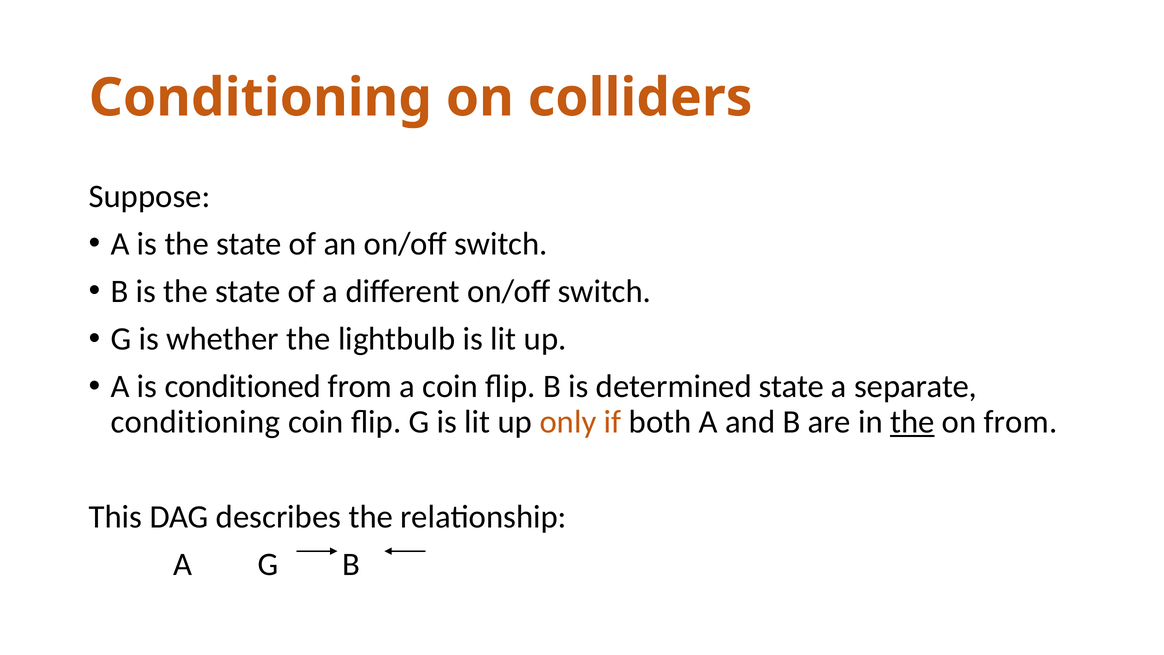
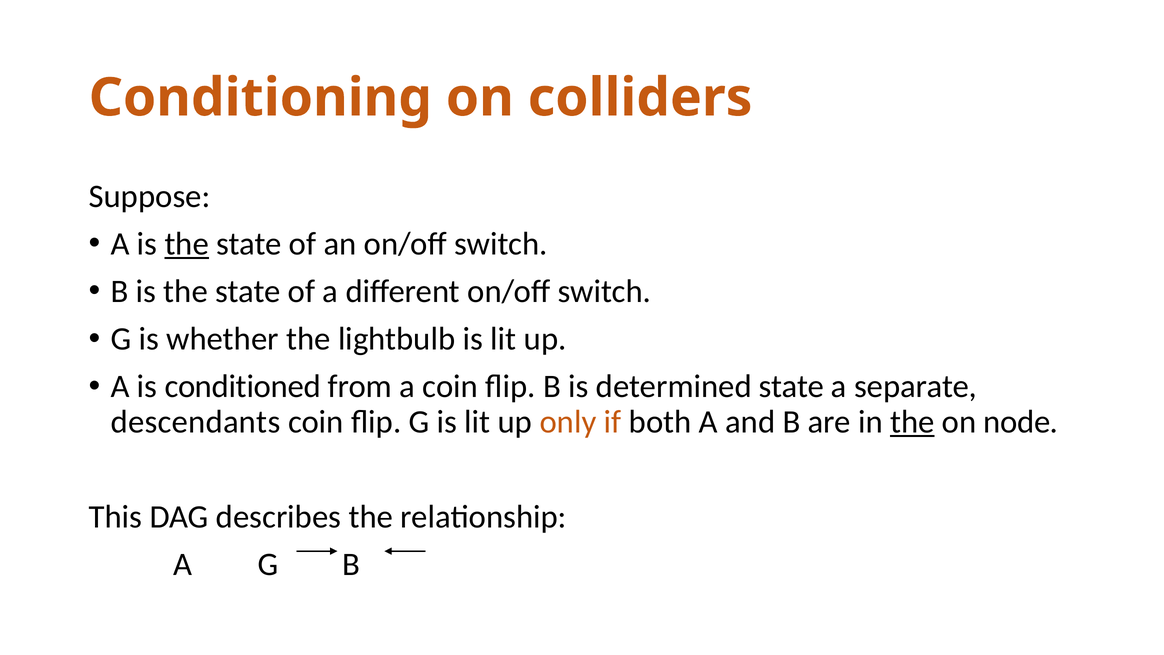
the at (187, 244) underline: none -> present
conditioning at (195, 422): conditioning -> descendants
on from: from -> node
